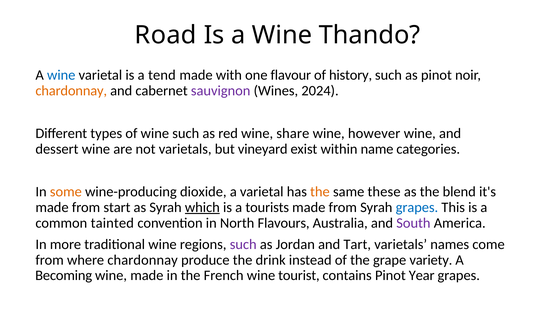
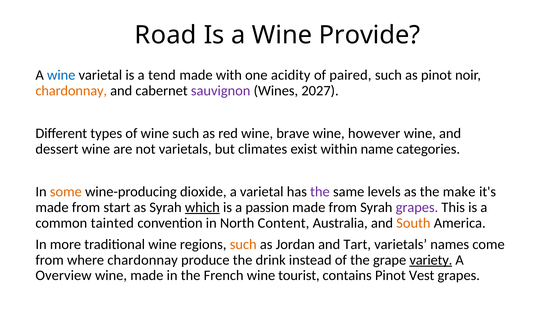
Thando: Thando -> Provide
flavour: flavour -> acidity
history: history -> paired
2024: 2024 -> 2027
share: share -> brave
vineyard: vineyard -> climates
the at (320, 192) colour: orange -> purple
these: these -> levels
blend: blend -> make
tourists: tourists -> passion
grapes at (417, 207) colour: blue -> purple
Flavours: Flavours -> Content
South colour: purple -> orange
such at (243, 244) colour: purple -> orange
variety underline: none -> present
Becoming: Becoming -> Overview
Year: Year -> Vest
